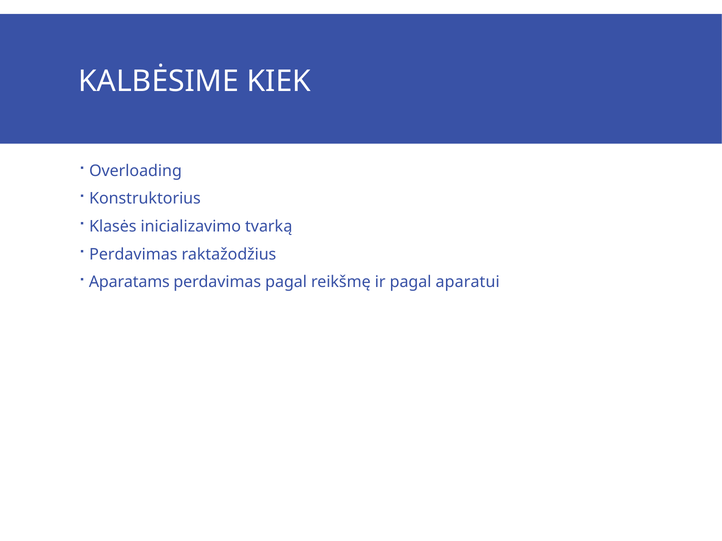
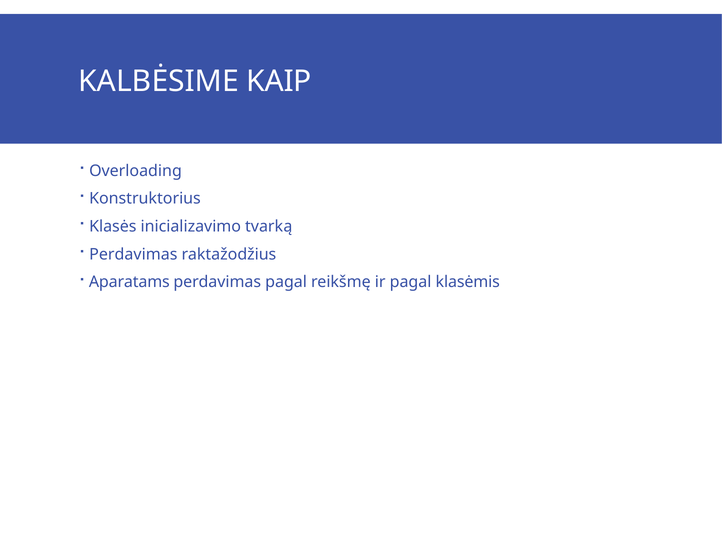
KIEK: KIEK -> KAIP
aparatui: aparatui -> klasėmis
